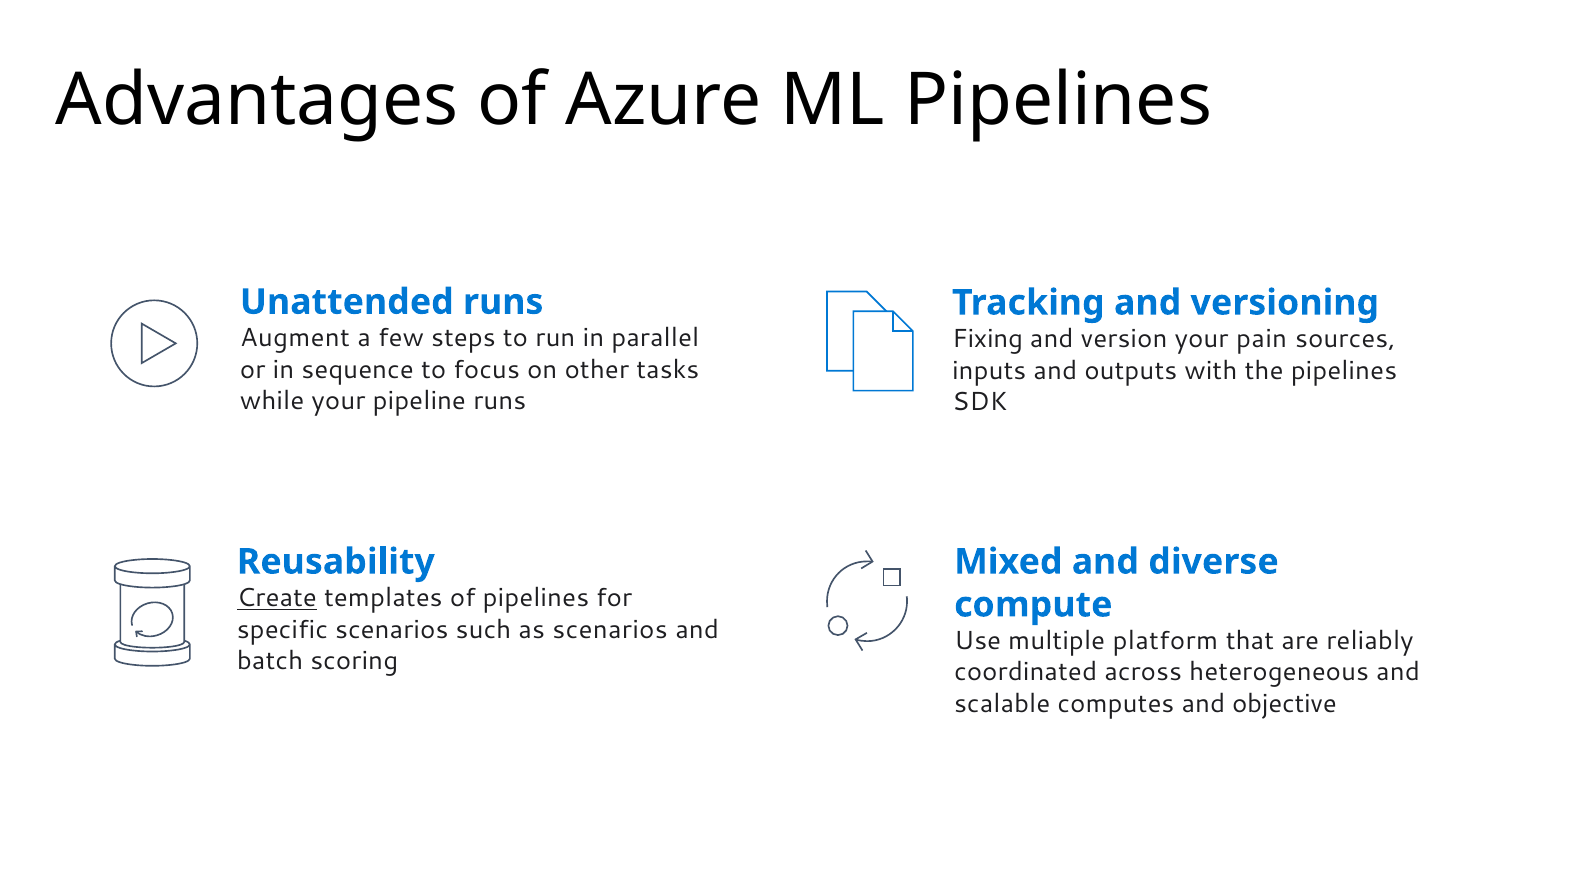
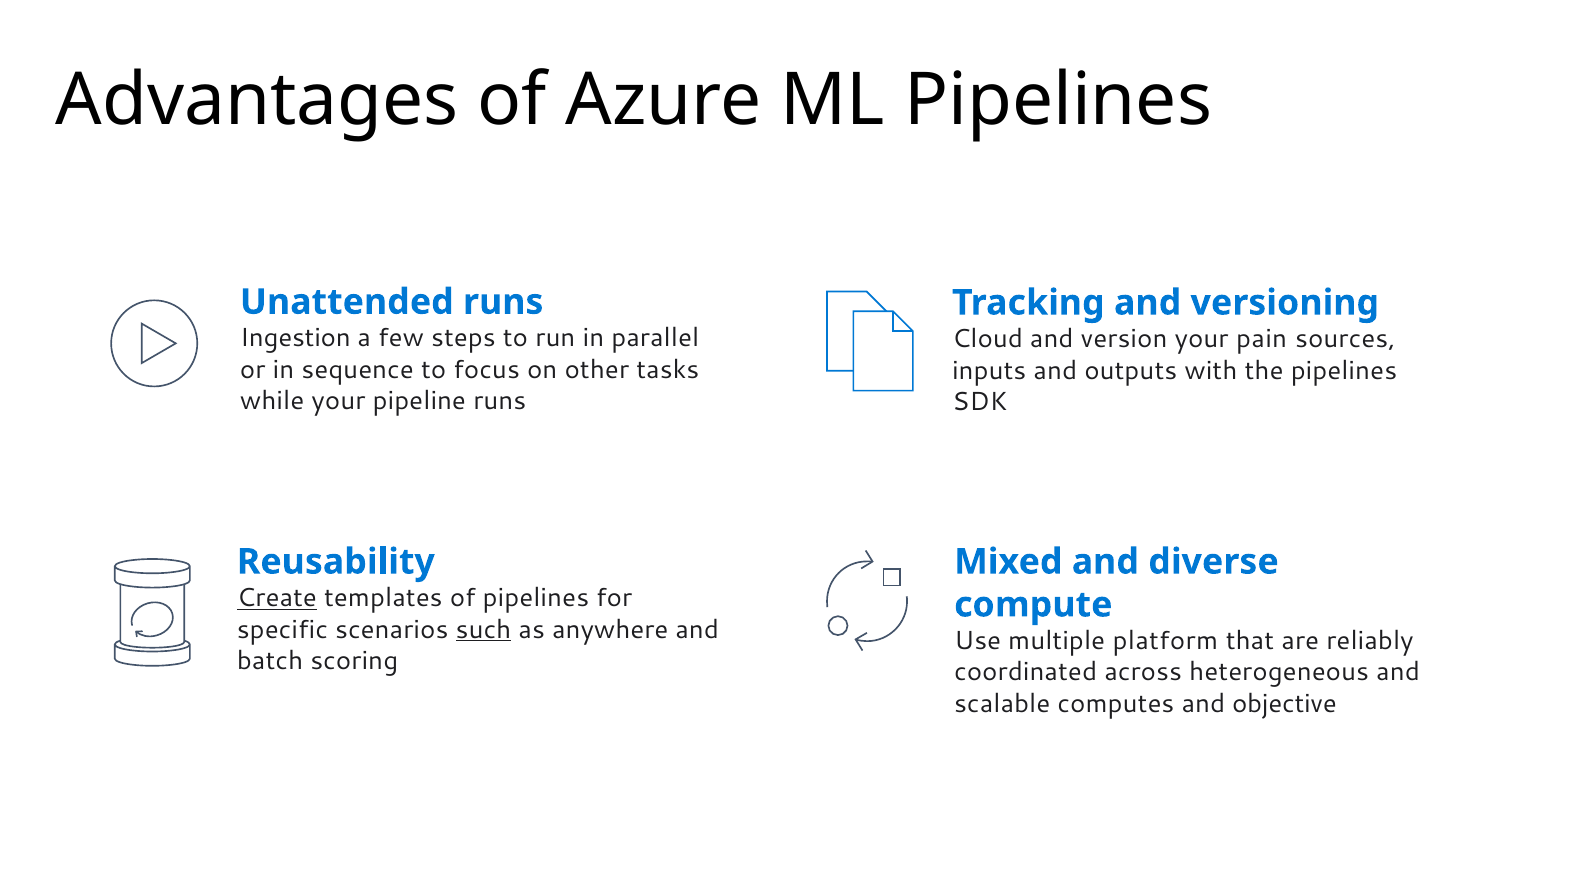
Augment: Augment -> Ingestion
Fixing: Fixing -> Cloud
such underline: none -> present
as scenarios: scenarios -> anywhere
